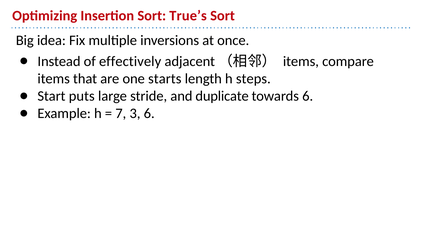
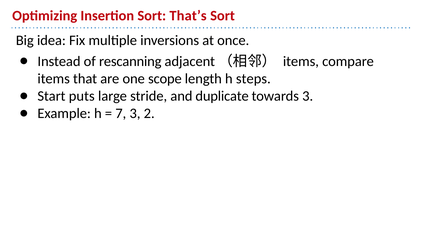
True’s: True’s -> That’s
effectively: effectively -> rescanning
starts: starts -> scope
towards 6: 6 -> 3
3 6: 6 -> 2
